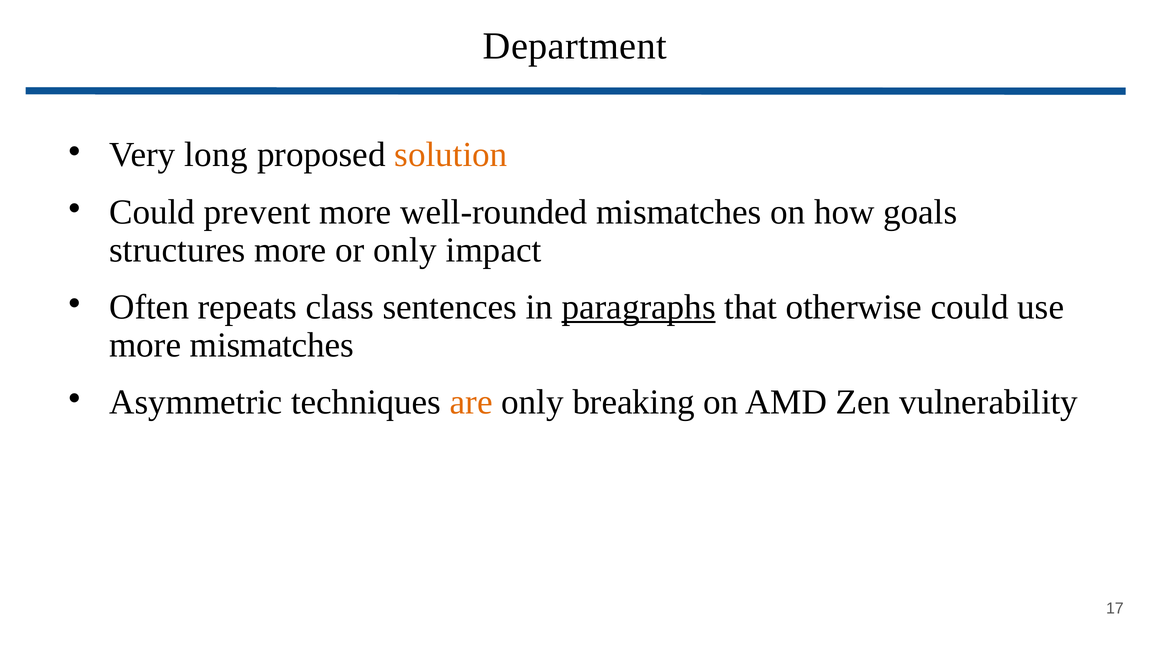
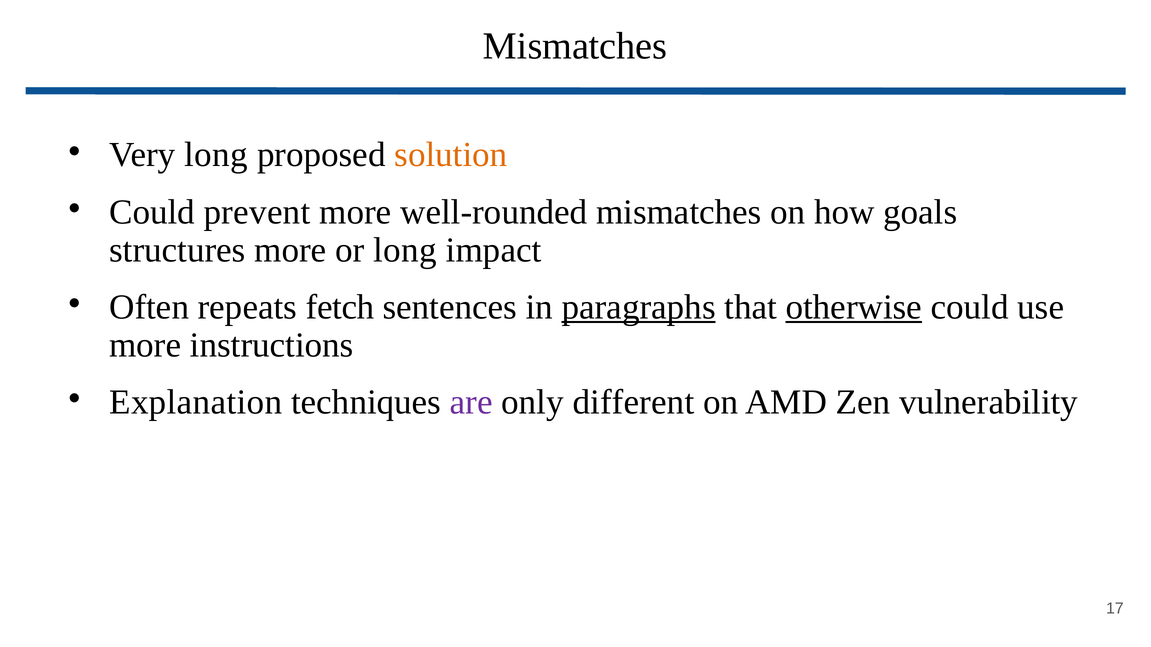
Department at (575, 46): Department -> Mismatches
or only: only -> long
class: class -> fetch
otherwise underline: none -> present
more mismatches: mismatches -> instructions
Asymmetric: Asymmetric -> Explanation
are colour: orange -> purple
breaking: breaking -> different
